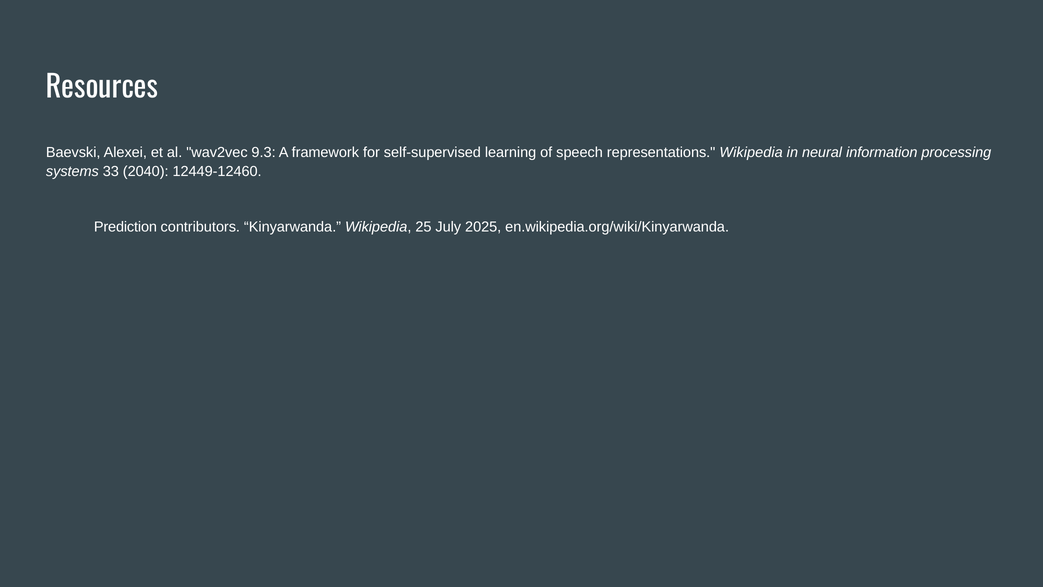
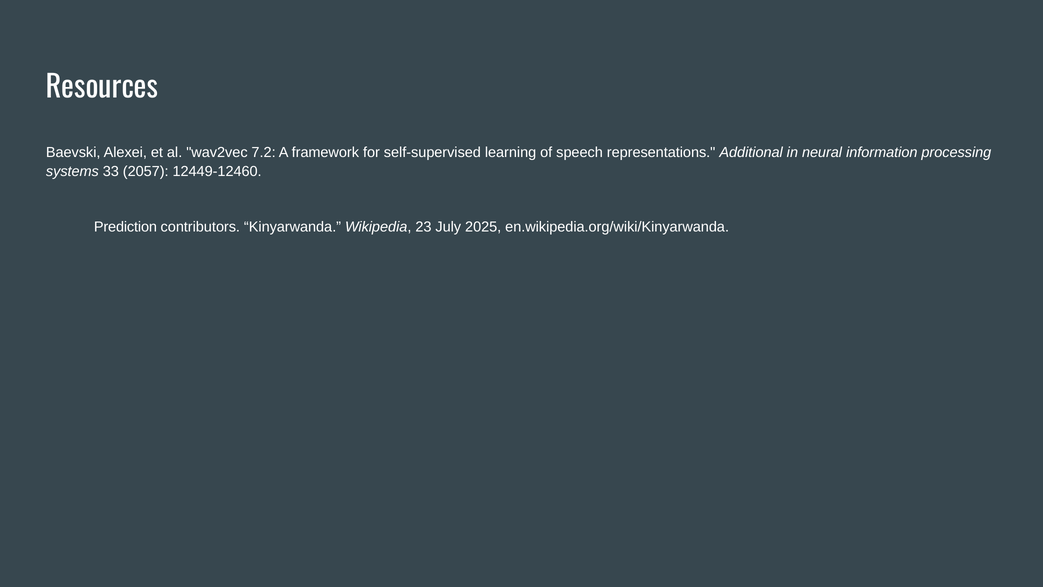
9.3: 9.3 -> 7.2
representations Wikipedia: Wikipedia -> Additional
2040: 2040 -> 2057
25: 25 -> 23
